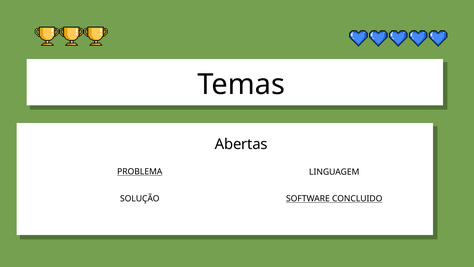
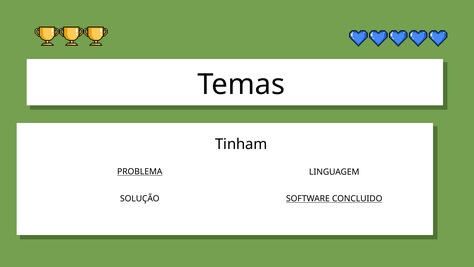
Abertas: Abertas -> Tinham
